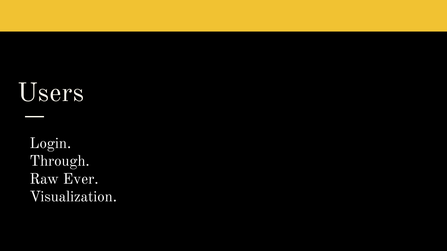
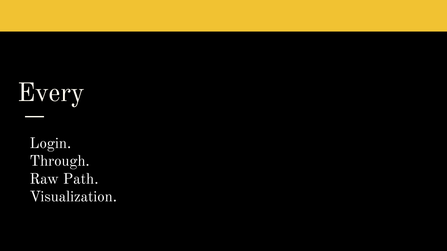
Users: Users -> Every
Ever: Ever -> Path
